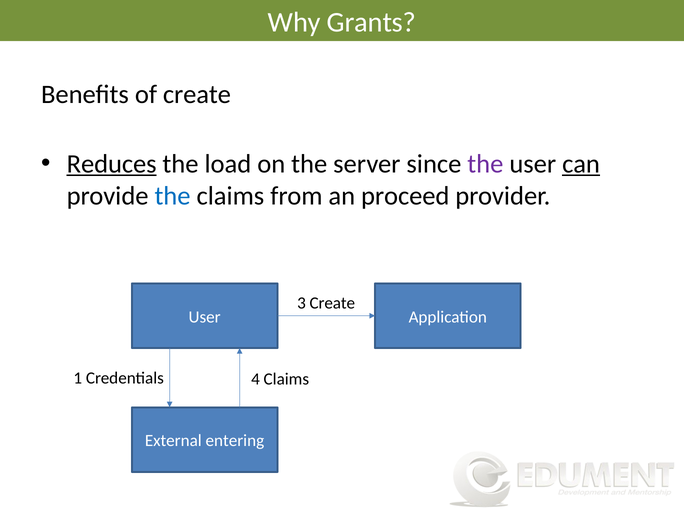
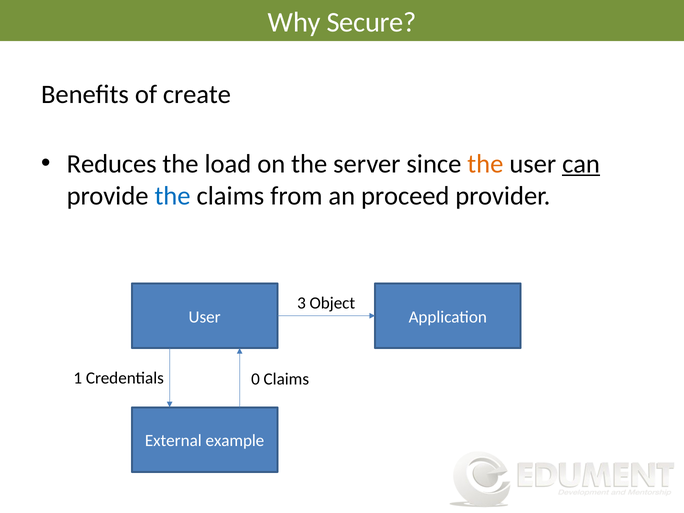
Grants: Grants -> Secure
Reduces underline: present -> none
the at (485, 164) colour: purple -> orange
3 Create: Create -> Object
4: 4 -> 0
entering: entering -> example
